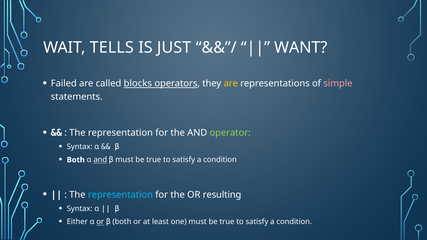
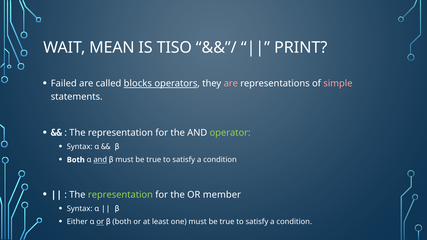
TELLS: TELLS -> MEAN
JUST: JUST -> TISO
WANT: WANT -> PRINT
are at (231, 84) colour: yellow -> pink
representation at (120, 195) colour: light blue -> light green
resulting: resulting -> member
